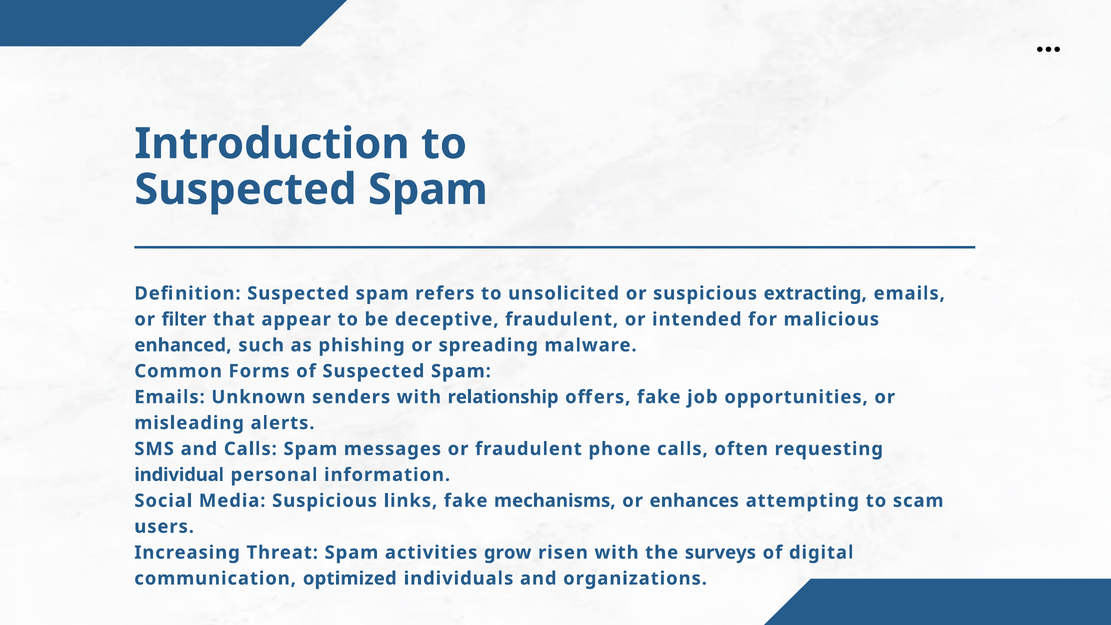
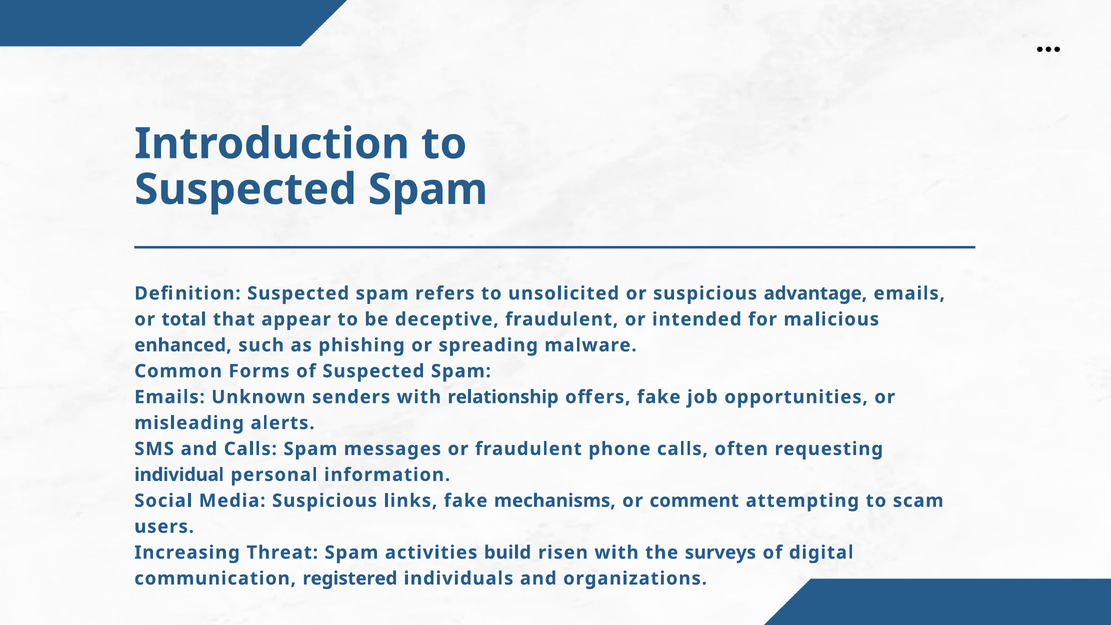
extracting: extracting -> advantage
filter: filter -> total
enhances: enhances -> comment
grow: grow -> build
optimized: optimized -> registered
